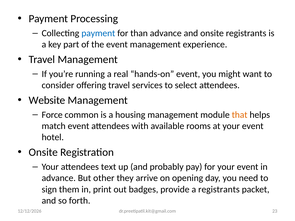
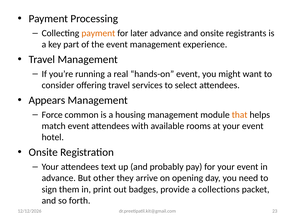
payment at (98, 33) colour: blue -> orange
than: than -> later
Website: Website -> Appears
a registrants: registrants -> collections
